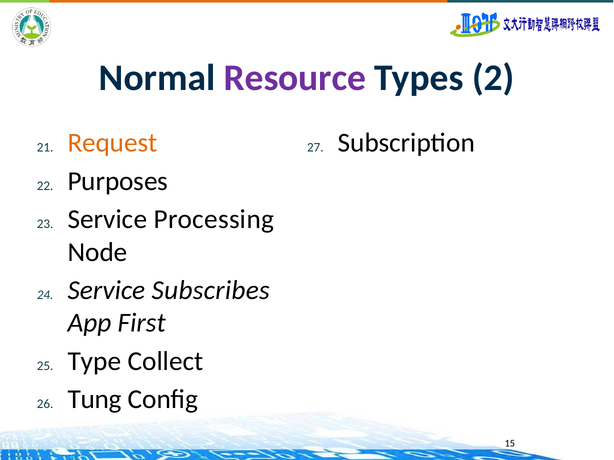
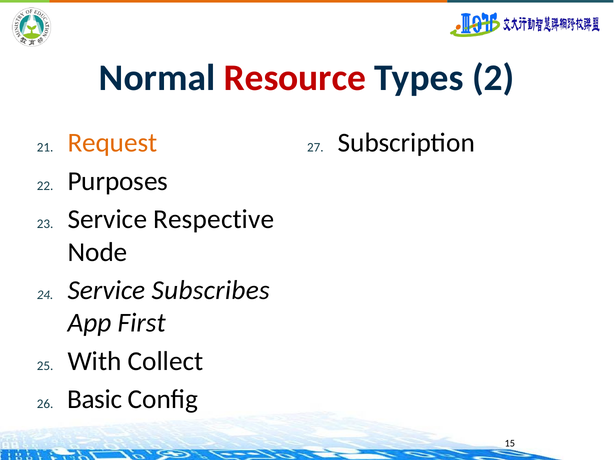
Resource colour: purple -> red
Processing: Processing -> Respective
Type: Type -> With
Tung: Tung -> Basic
